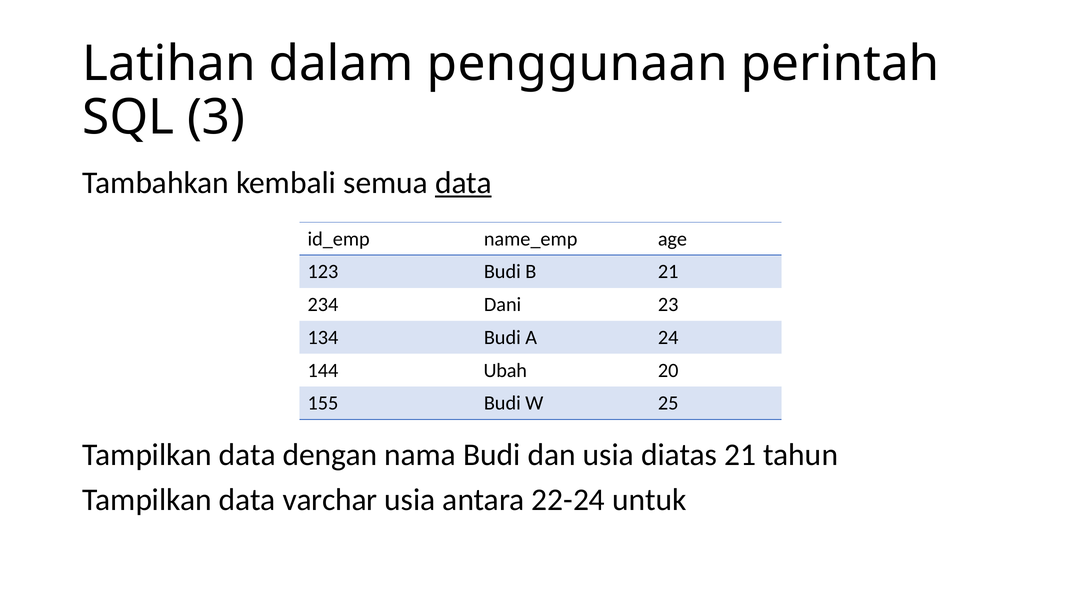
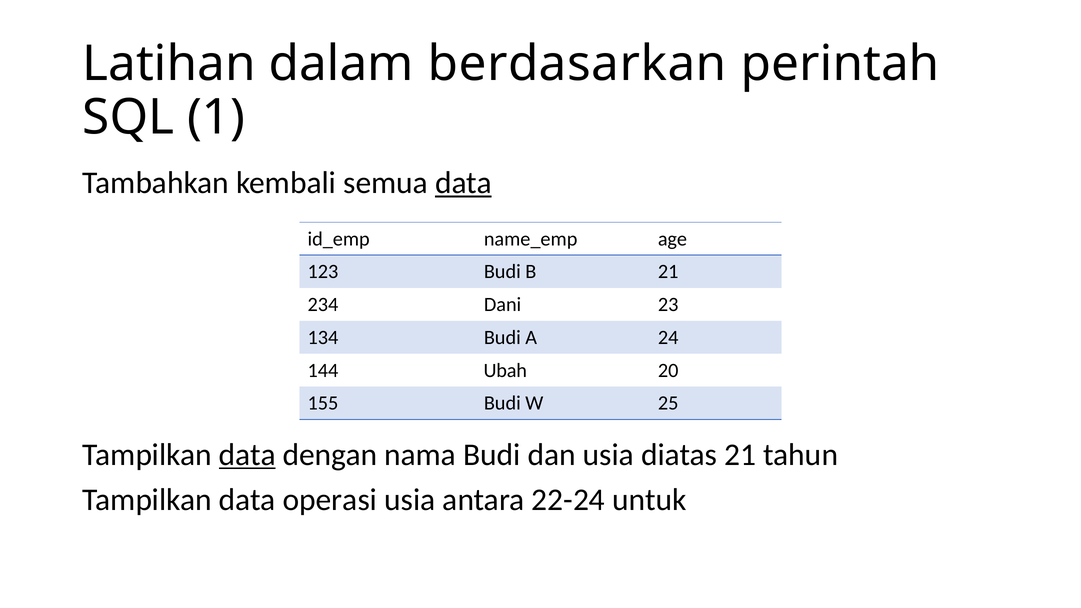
penggunaan: penggunaan -> berdasarkan
3: 3 -> 1
data at (247, 455) underline: none -> present
varchar: varchar -> operasi
